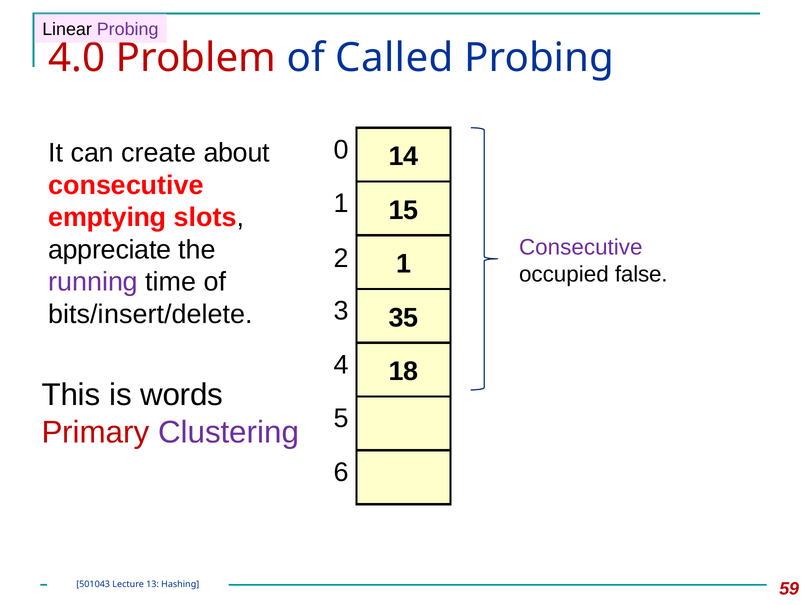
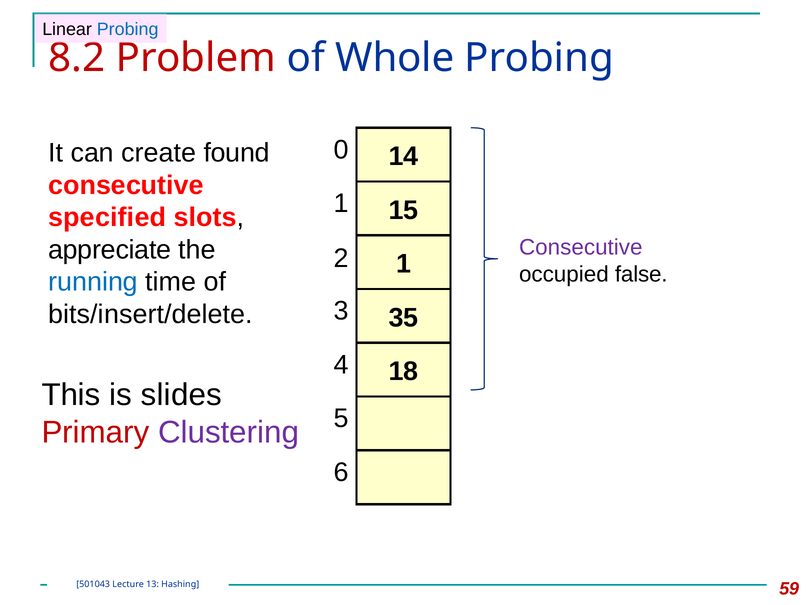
Probing at (128, 29) colour: purple -> blue
4.0: 4.0 -> 8.2
Called: Called -> Whole
about: about -> found
emptying: emptying -> specified
running colour: purple -> blue
words: words -> slides
